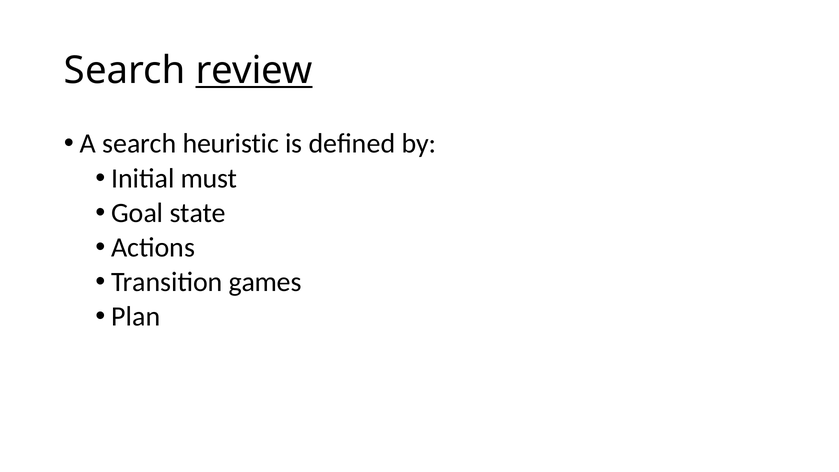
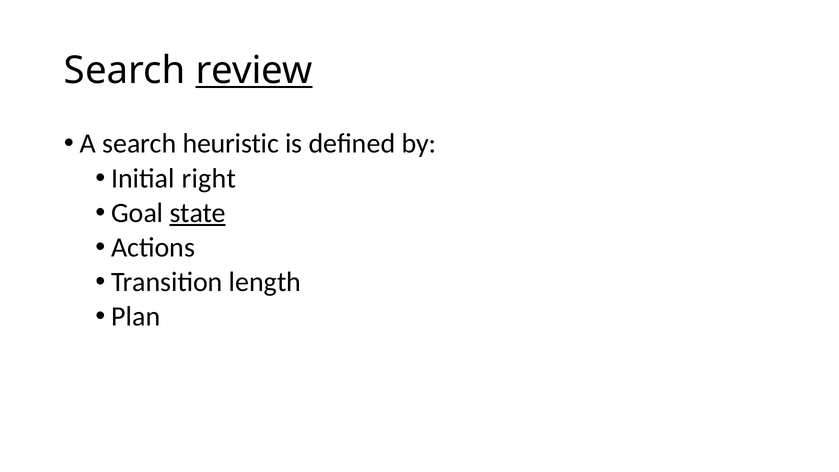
must: must -> right
state underline: none -> present
games: games -> length
